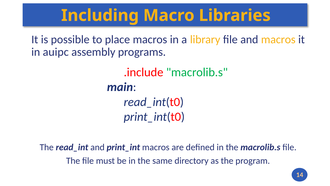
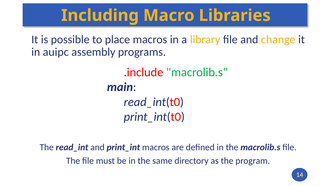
and macros: macros -> change
